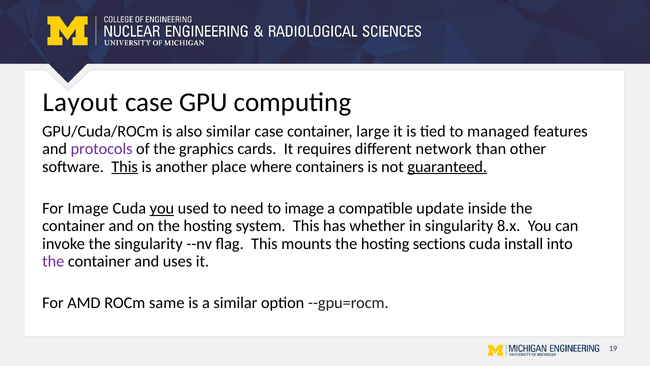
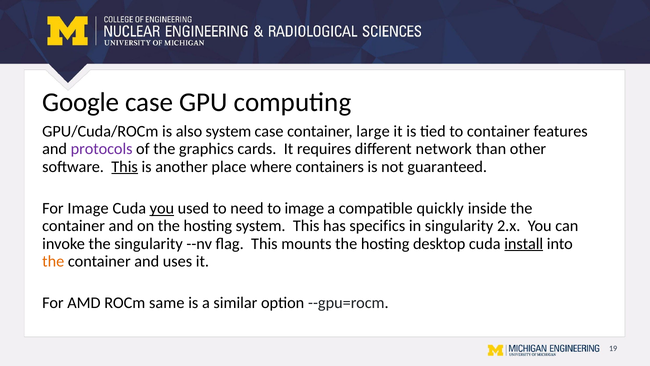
Layout: Layout -> Google
also similar: similar -> system
to managed: managed -> container
guaranteed underline: present -> none
update: update -> quickly
whether: whether -> specifics
8.x: 8.x -> 2.x
sections: sections -> desktop
install underline: none -> present
the at (53, 261) colour: purple -> orange
